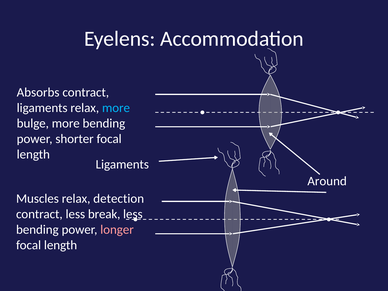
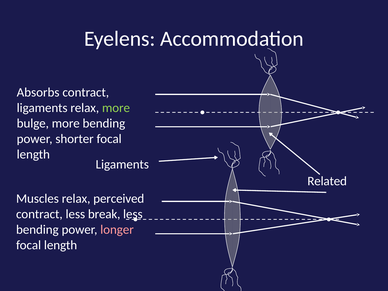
more at (116, 108) colour: light blue -> light green
Around: Around -> Related
detection: detection -> perceived
